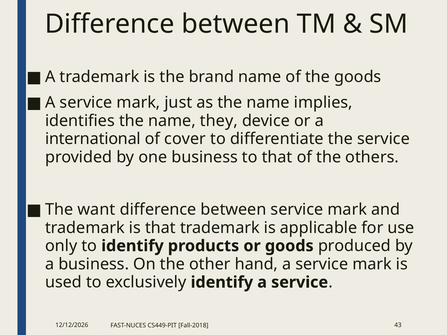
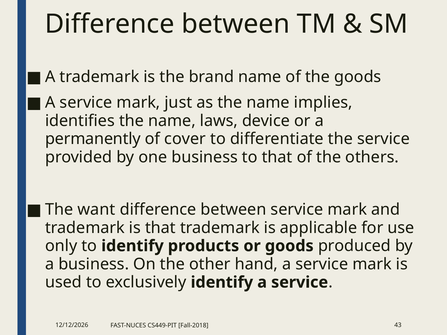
they: they -> laws
international: international -> permanently
